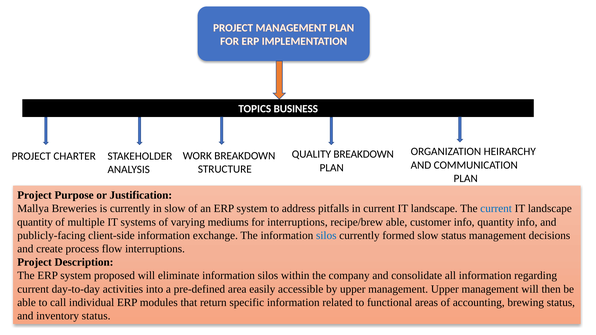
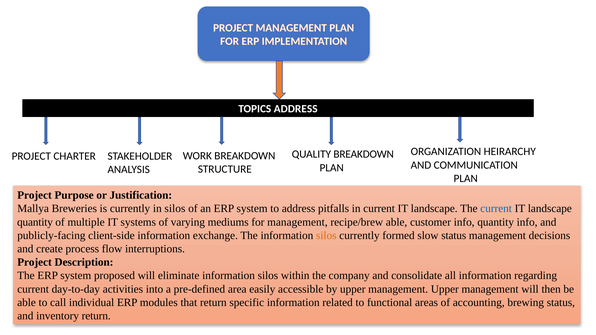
TOPICS BUSINESS: BUSINESS -> ADDRESS
in slow: slow -> silos
for interruptions: interruptions -> management
silos at (326, 236) colour: blue -> orange
inventory status: status -> return
